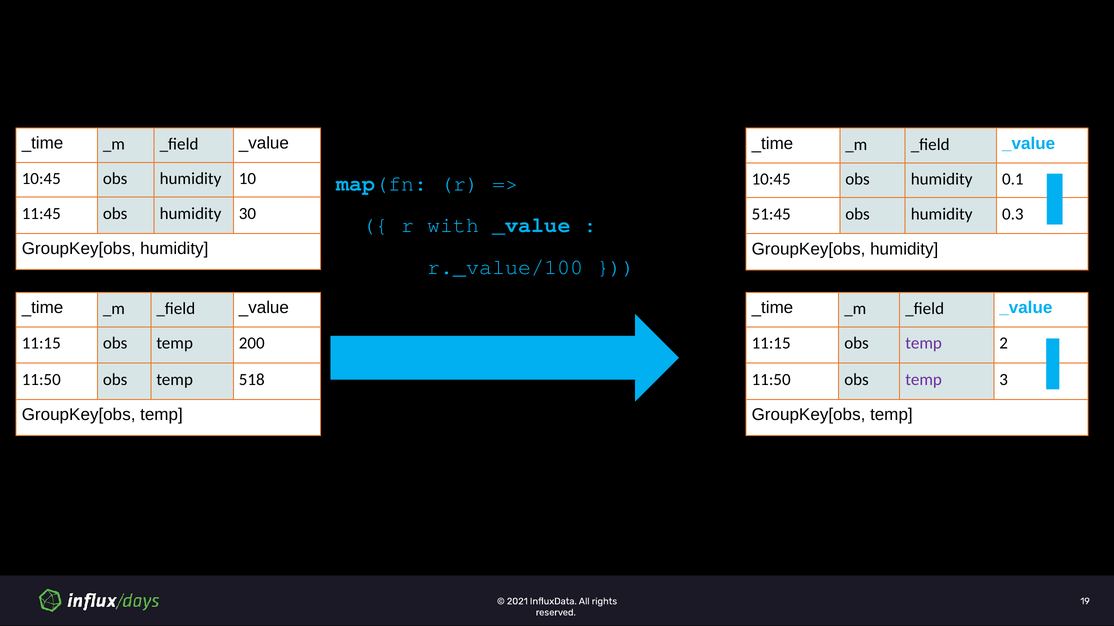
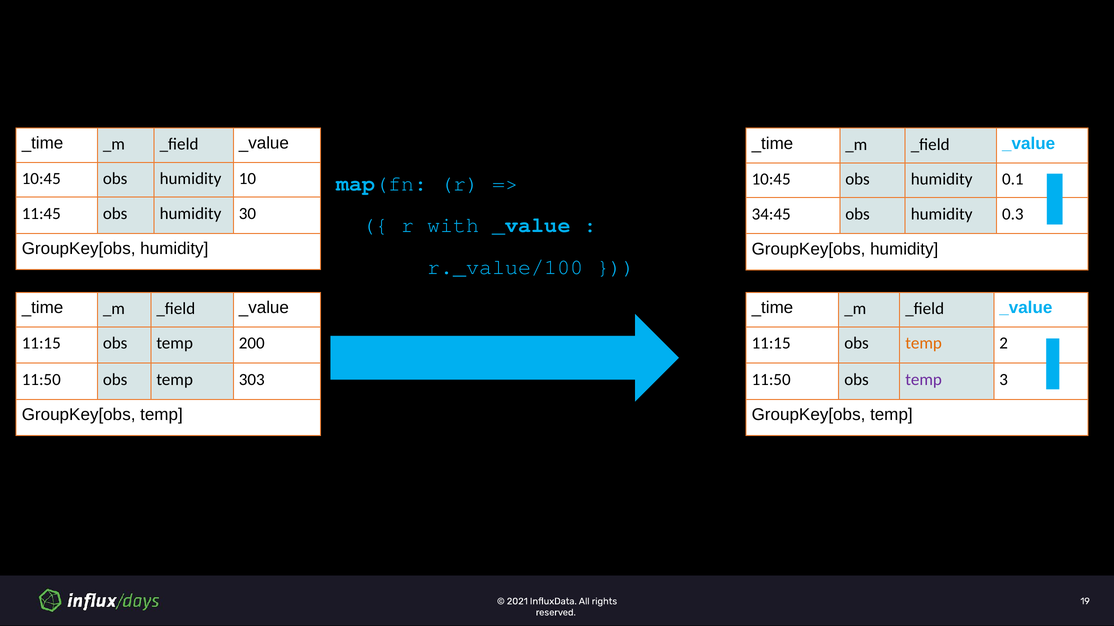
51:45: 51:45 -> 34:45
temp at (924, 344) colour: purple -> orange
518: 518 -> 303
